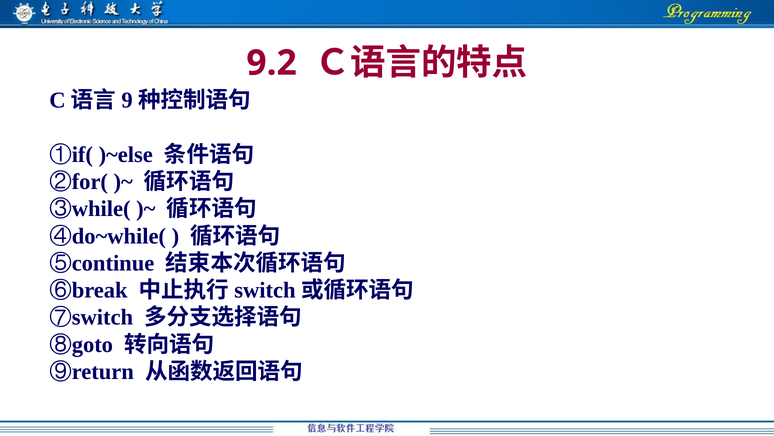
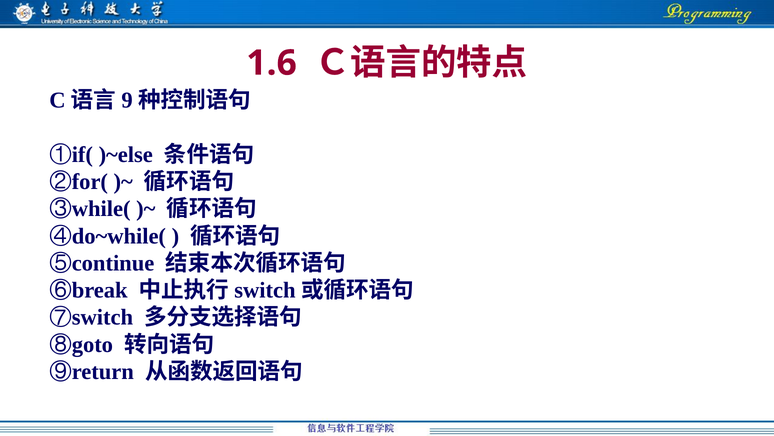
9.2: 9.2 -> 1.6
